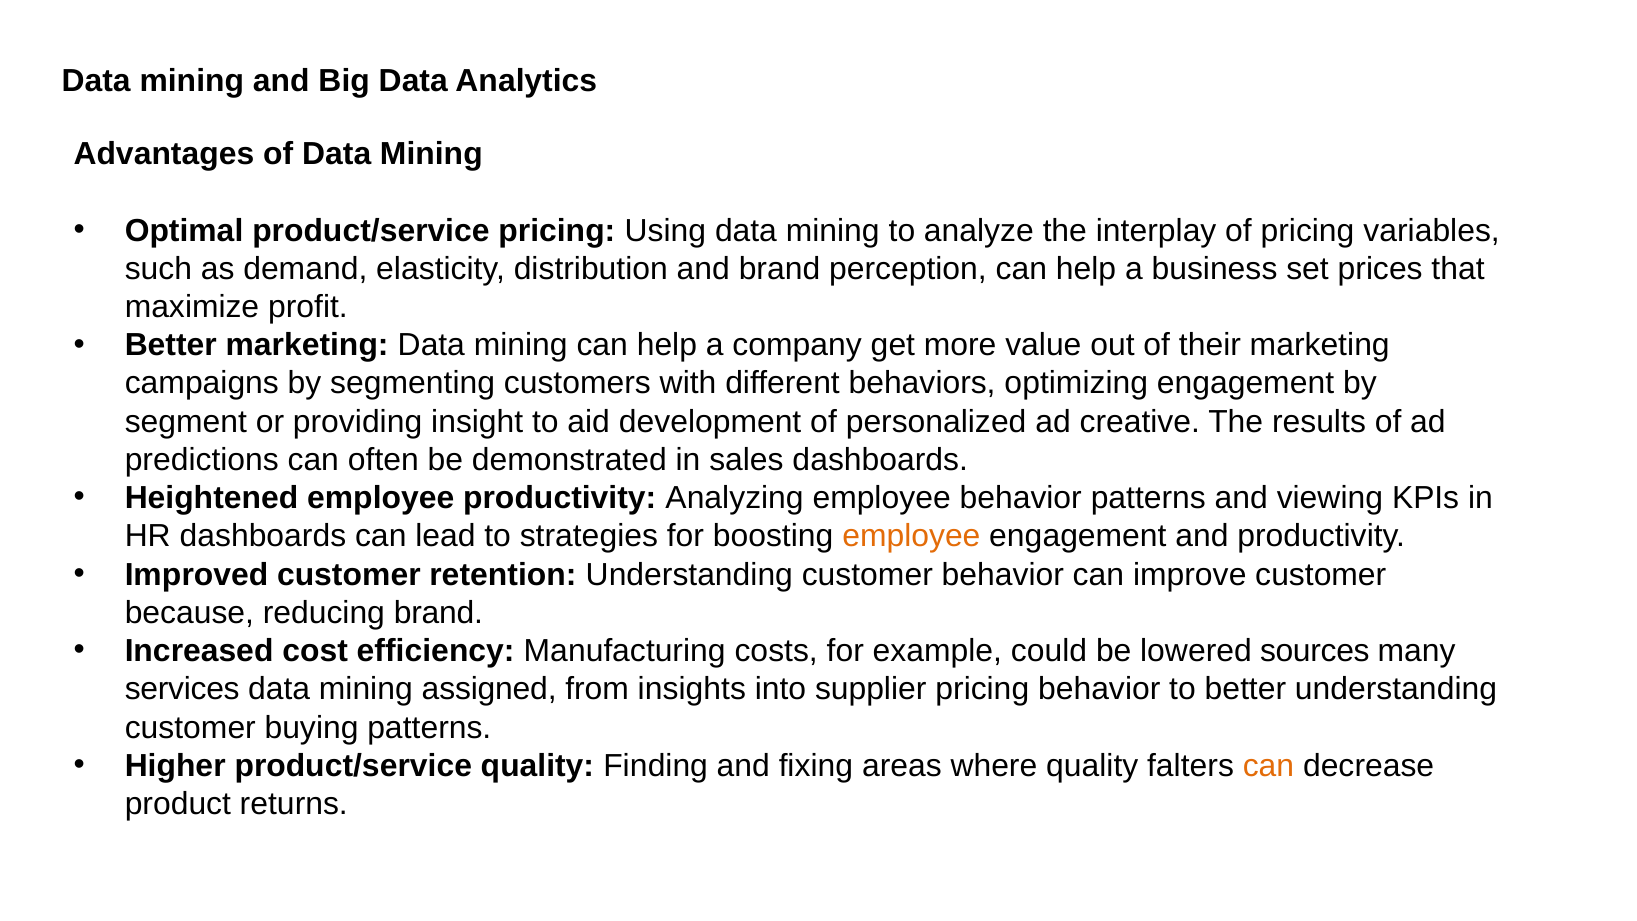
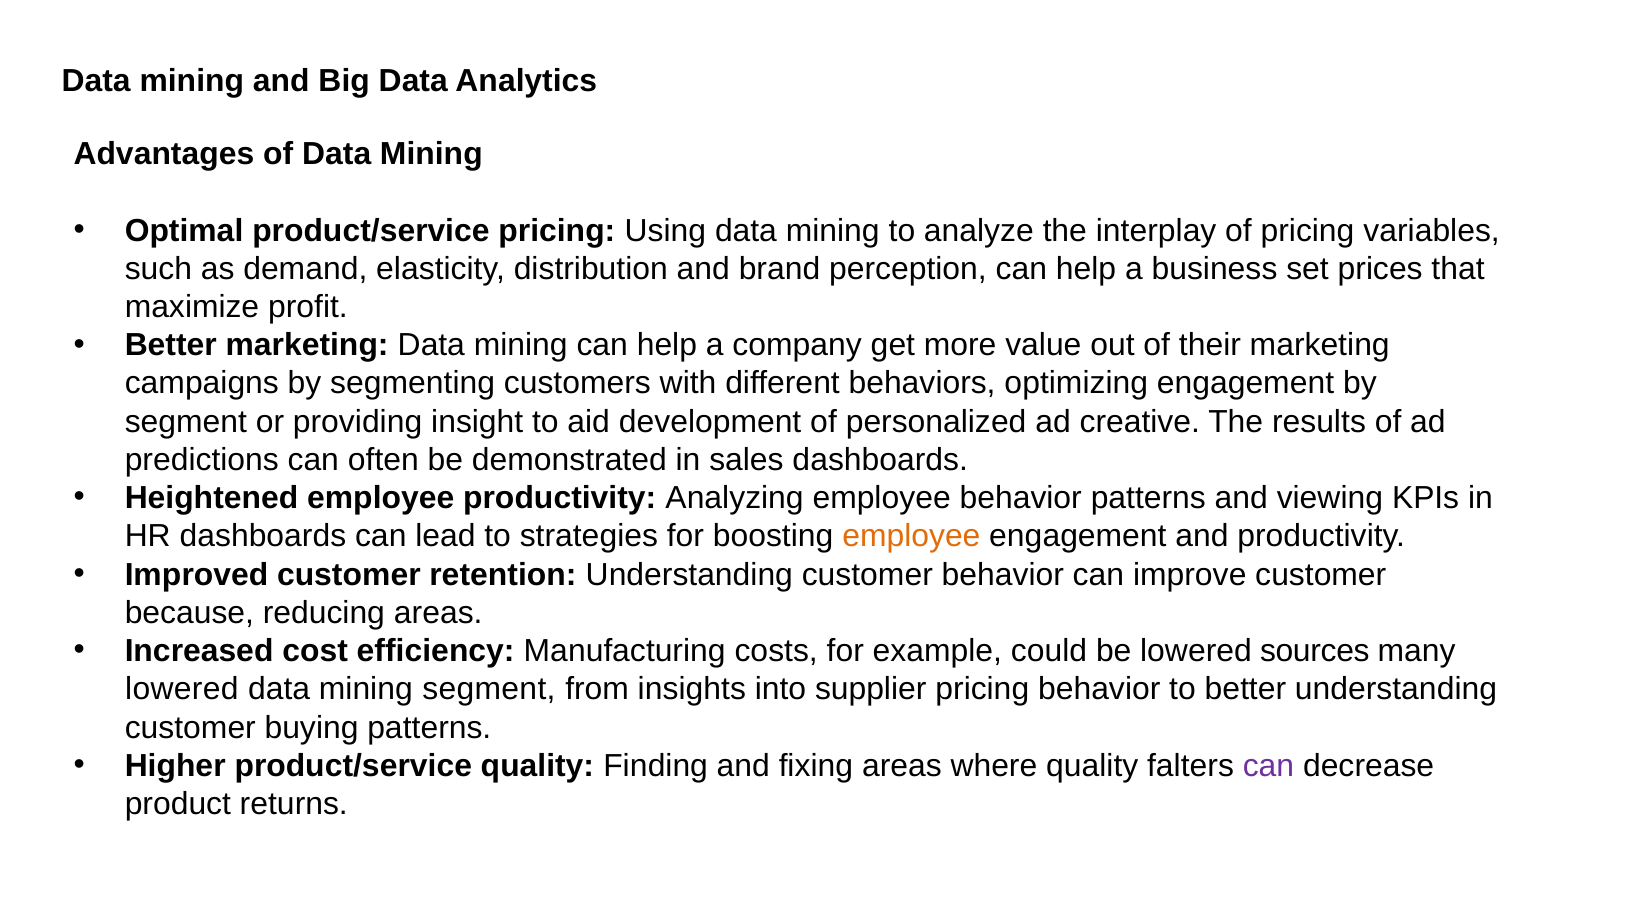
reducing brand: brand -> areas
services at (182, 689): services -> lowered
mining assigned: assigned -> segment
can at (1268, 766) colour: orange -> purple
